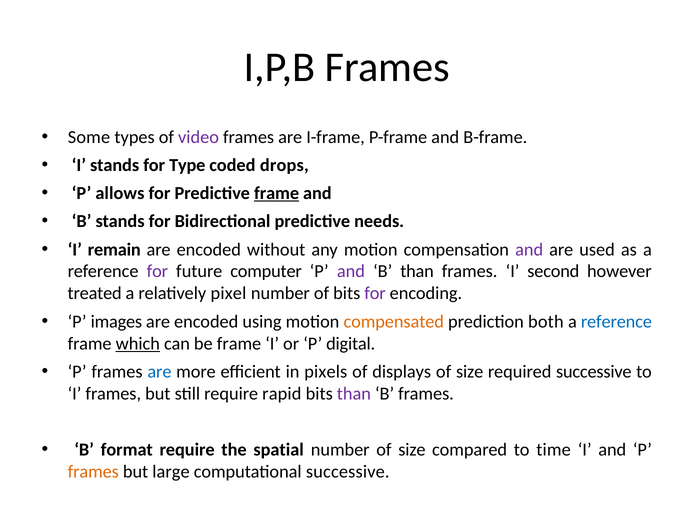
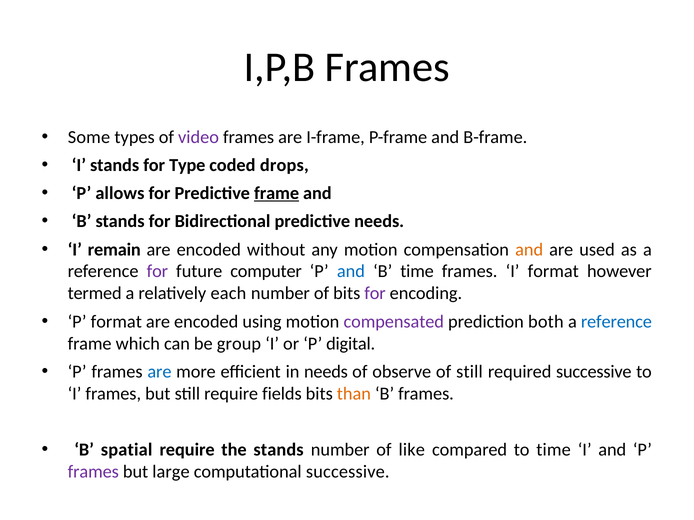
and at (529, 250) colour: purple -> orange
and at (351, 272) colour: purple -> blue
B than: than -> time
I second: second -> format
treated: treated -> termed
pixel: pixel -> each
P images: images -> format
compensated colour: orange -> purple
which underline: present -> none
be frame: frame -> group
in pixels: pixels -> needs
displays: displays -> observe
size at (470, 372): size -> still
rapid: rapid -> fields
than at (354, 394) colour: purple -> orange
format: format -> spatial
the spatial: spatial -> stands
number of size: size -> like
frames at (93, 472) colour: orange -> purple
